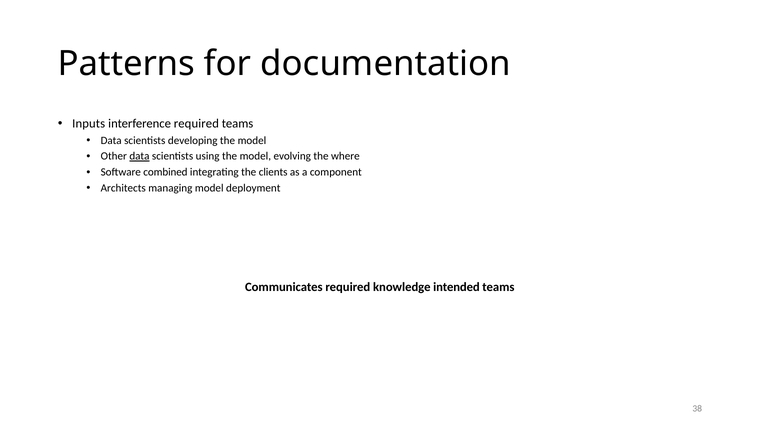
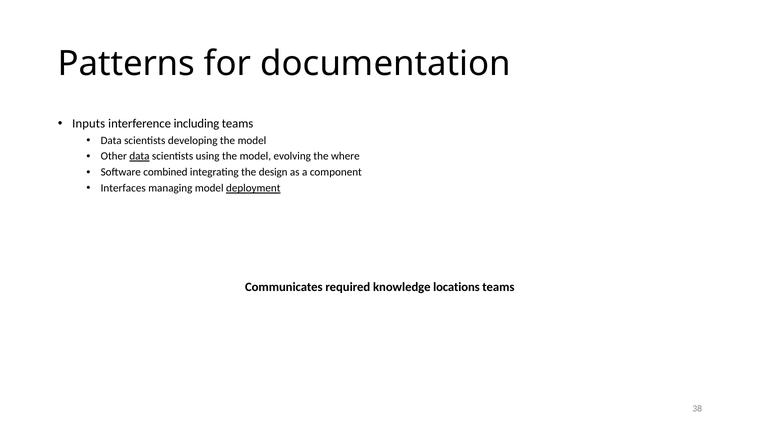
interference required: required -> including
clients: clients -> design
Architects: Architects -> Interfaces
deployment underline: none -> present
intended: intended -> locations
